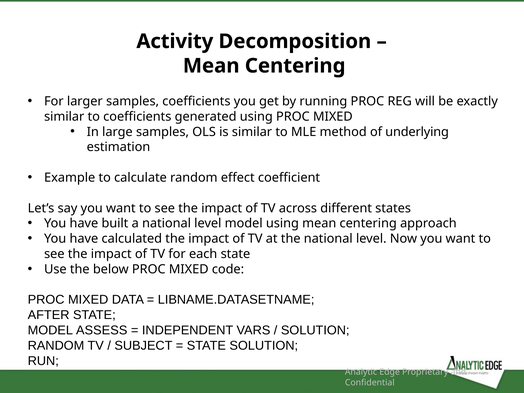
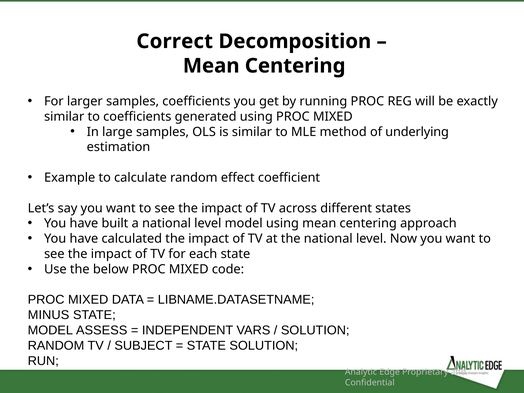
Activity: Activity -> Correct
AFTER: AFTER -> MINUS
